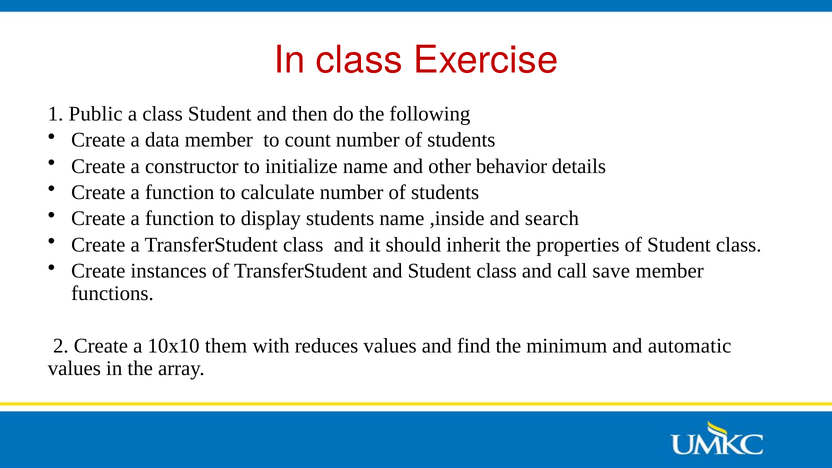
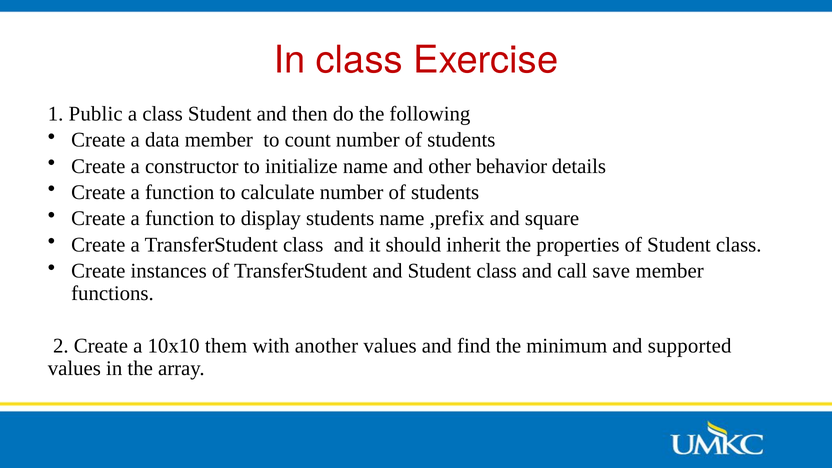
,inside: ,inside -> ,prefix
search: search -> square
reduces: reduces -> another
automatic: automatic -> supported
